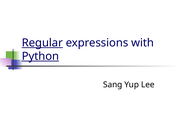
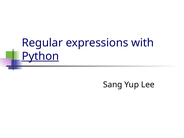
Regular underline: present -> none
